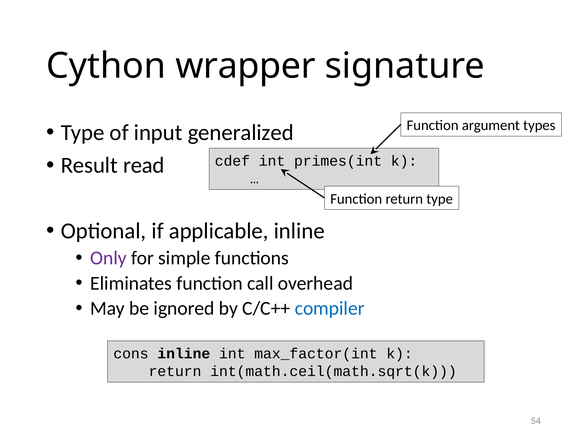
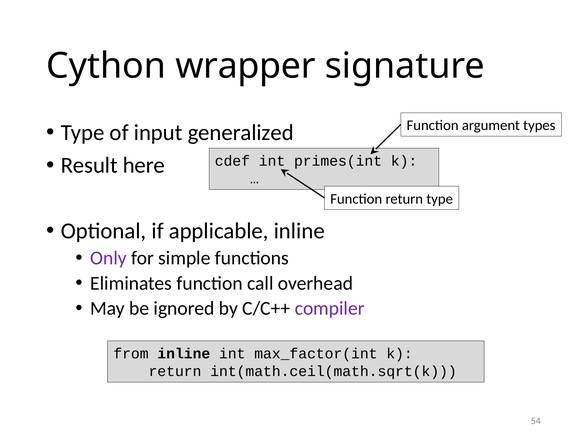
read: read -> here
compiler colour: blue -> purple
cons: cons -> from
